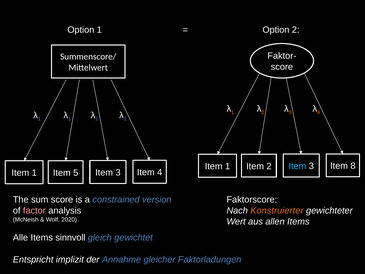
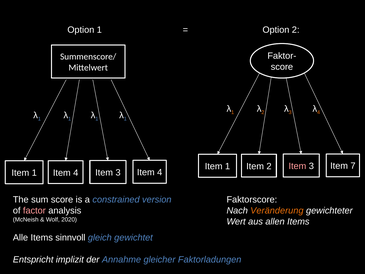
Item at (297, 166) colour: light blue -> pink
8: 8 -> 7
5 at (76, 173): 5 -> 4
Konstruierter: Konstruierter -> Veränderung
